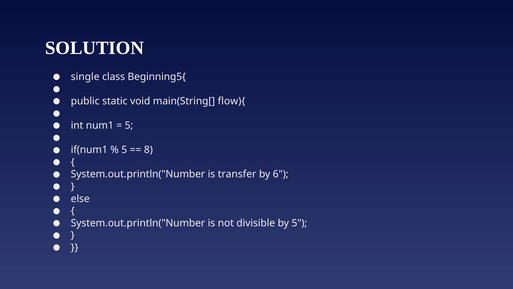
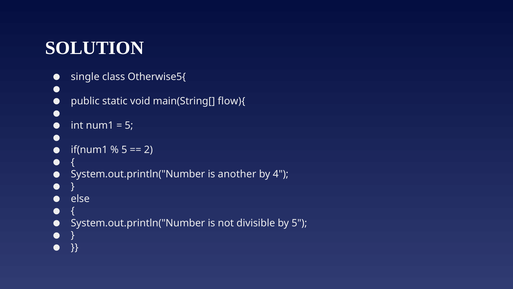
Beginning5{: Beginning5{ -> Otherwise5{
8: 8 -> 2
transfer: transfer -> another
6: 6 -> 4
